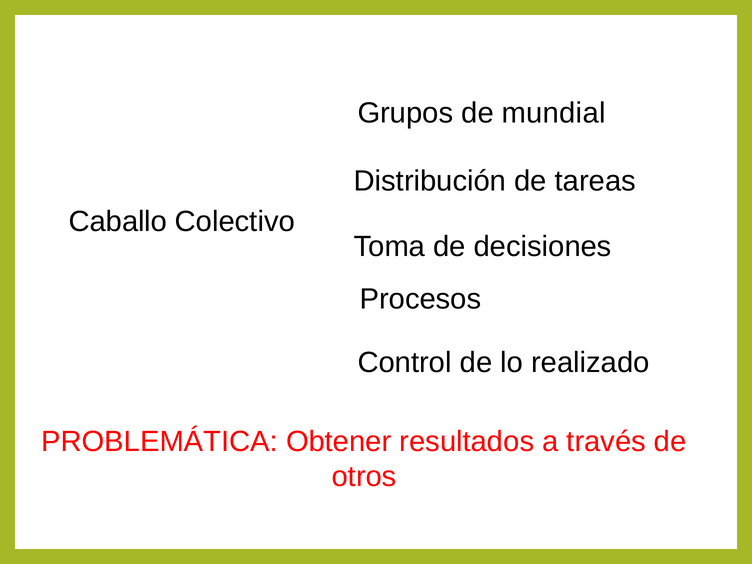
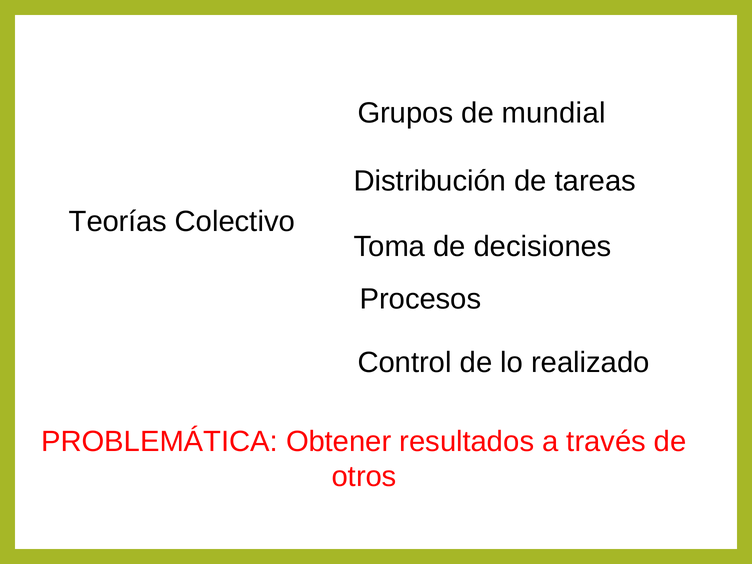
Caballo: Caballo -> Teorías
